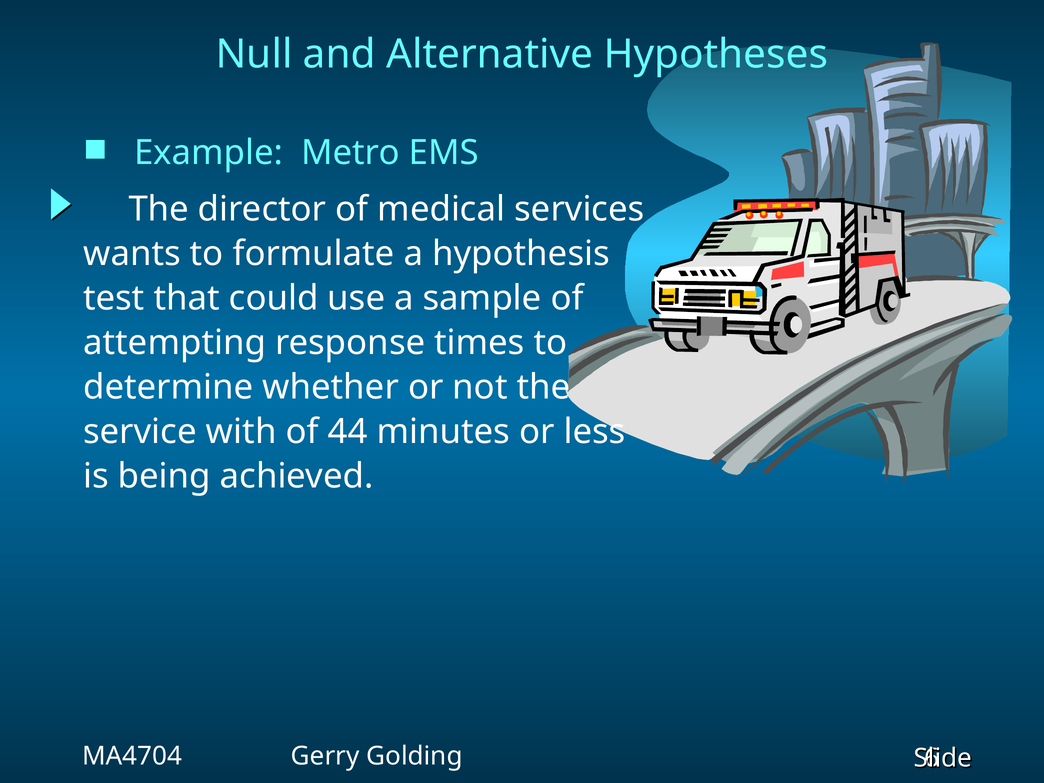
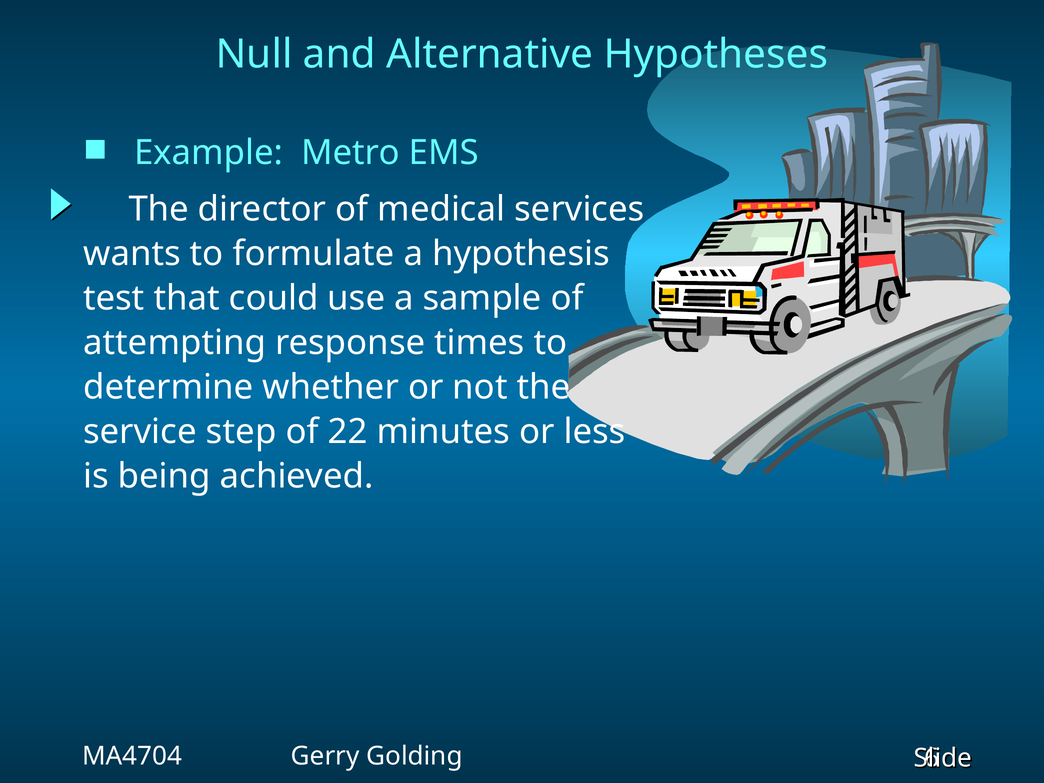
with: with -> step
44: 44 -> 22
